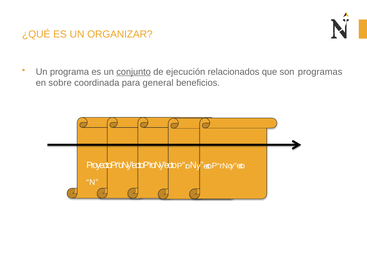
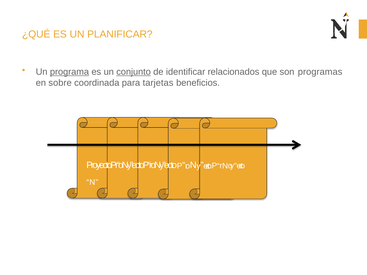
ORGANIZAR: ORGANIZAR -> PLANIFICAR
programa underline: none -> present
ejecución: ejecución -> identificar
general: general -> tarjetas
